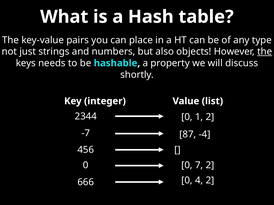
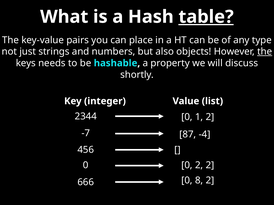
table underline: none -> present
0 7: 7 -> 2
4: 4 -> 8
